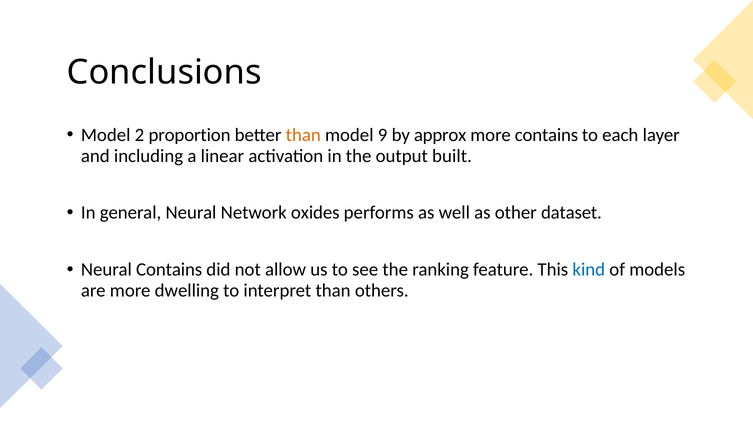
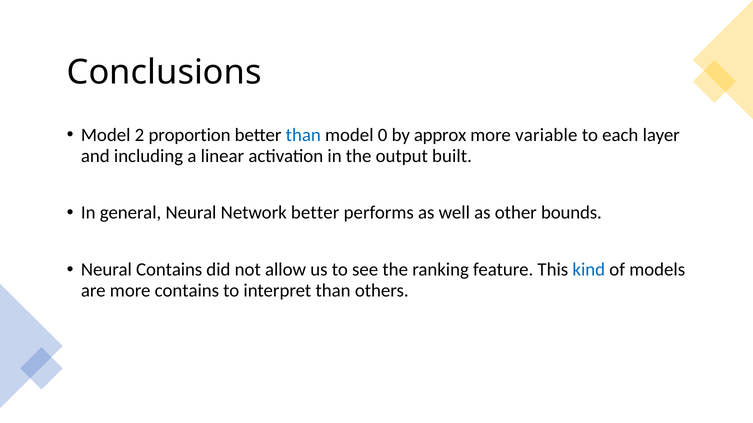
than at (303, 135) colour: orange -> blue
9: 9 -> 0
more contains: contains -> variable
Network oxides: oxides -> better
dataset: dataset -> bounds
more dwelling: dwelling -> contains
